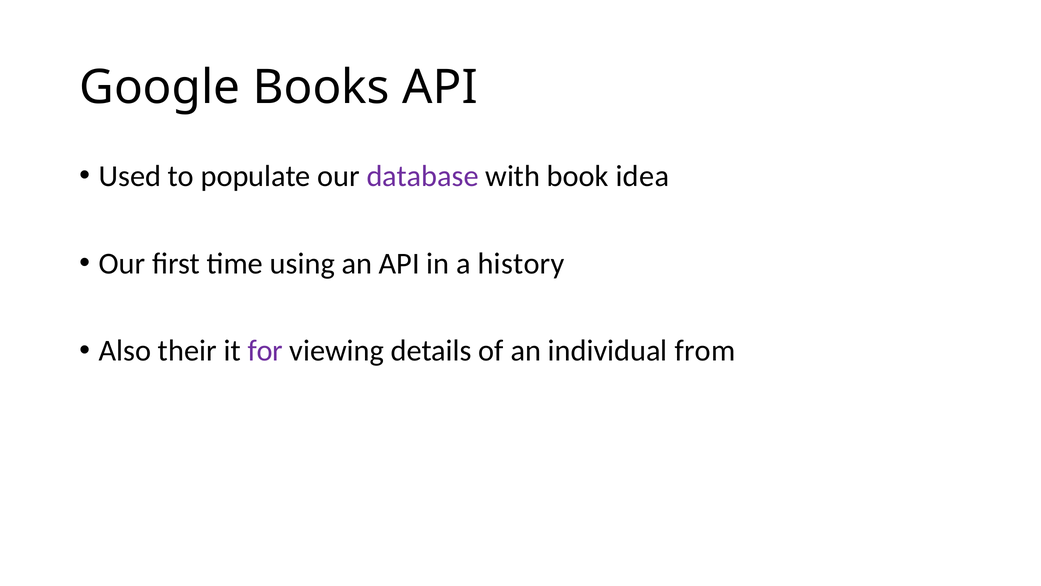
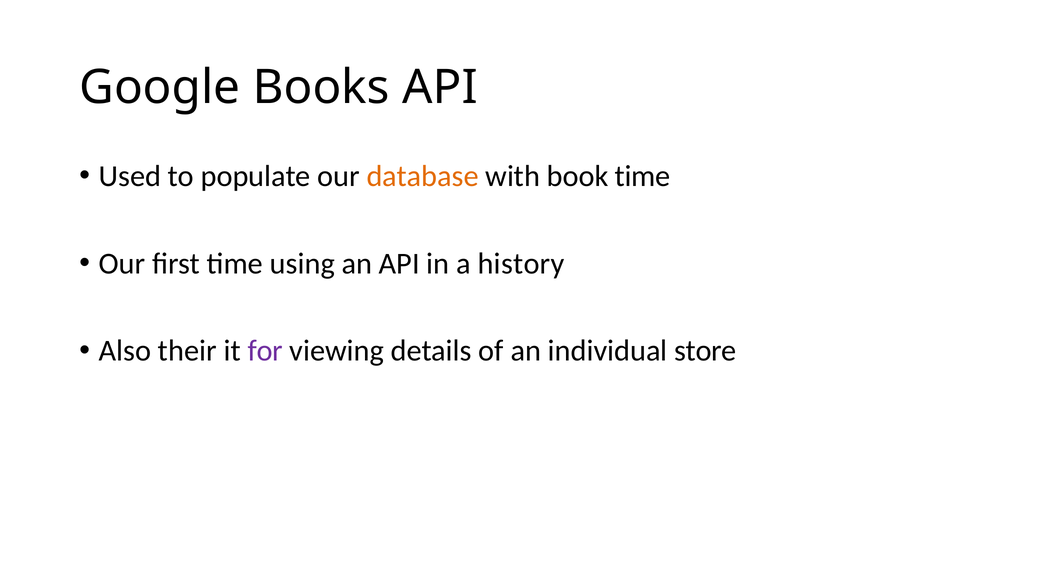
database colour: purple -> orange
book idea: idea -> time
from: from -> store
